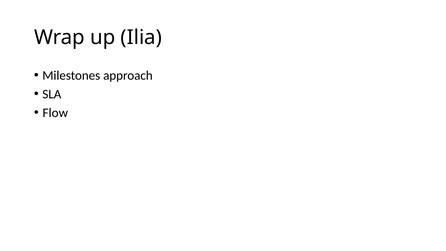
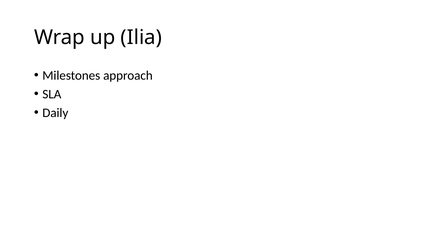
Flow: Flow -> Daily
